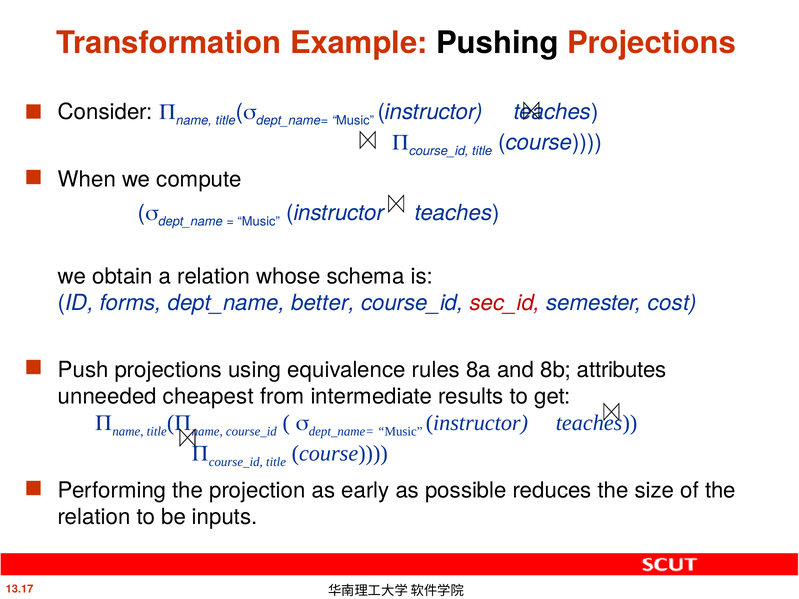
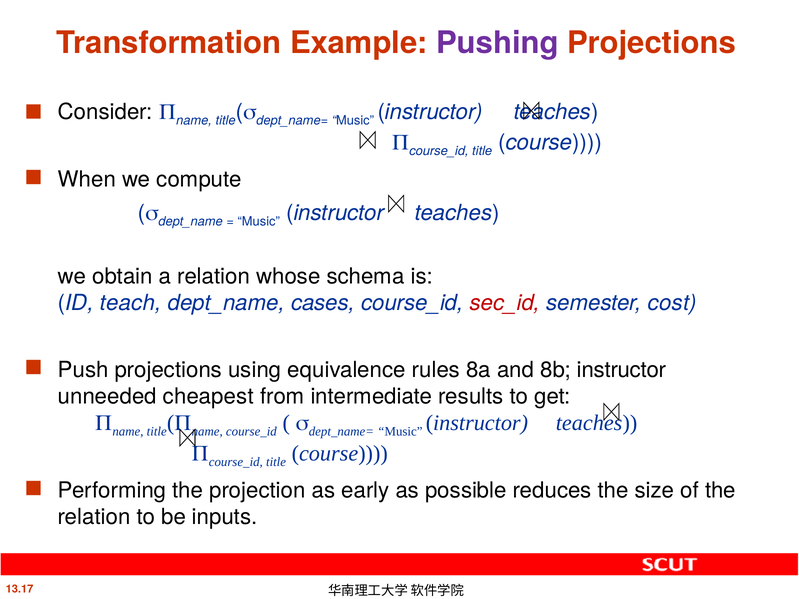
Pushing colour: black -> purple
forms: forms -> teach
better: better -> cases
8b attributes: attributes -> instructor
